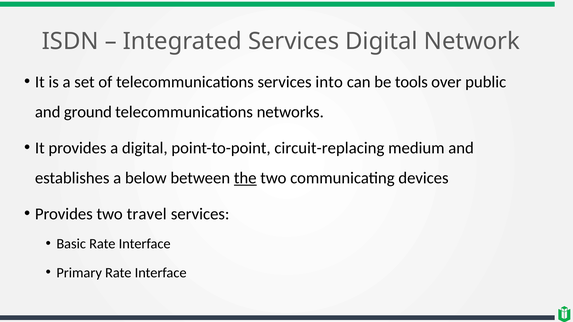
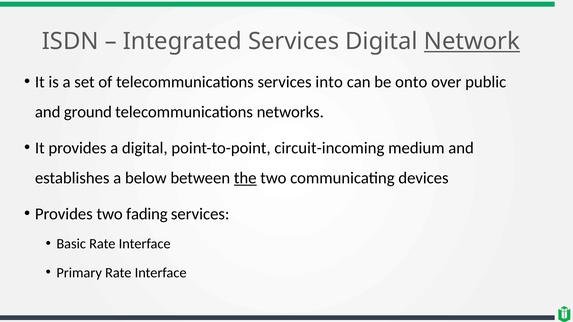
Network underline: none -> present
tools: tools -> onto
circuit-replacing: circuit-replacing -> circuit-incoming
travel: travel -> fading
